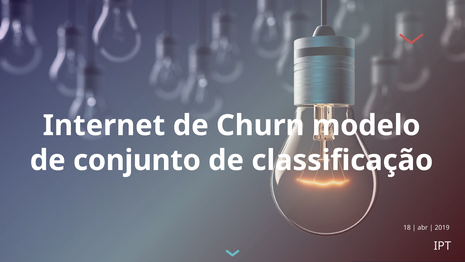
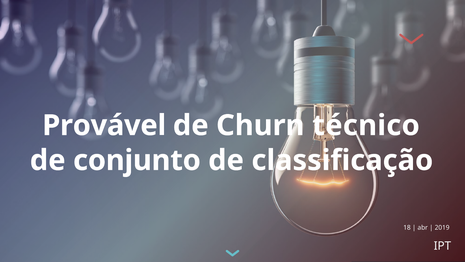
Internet: Internet -> Provável
modelo: modelo -> técnico
